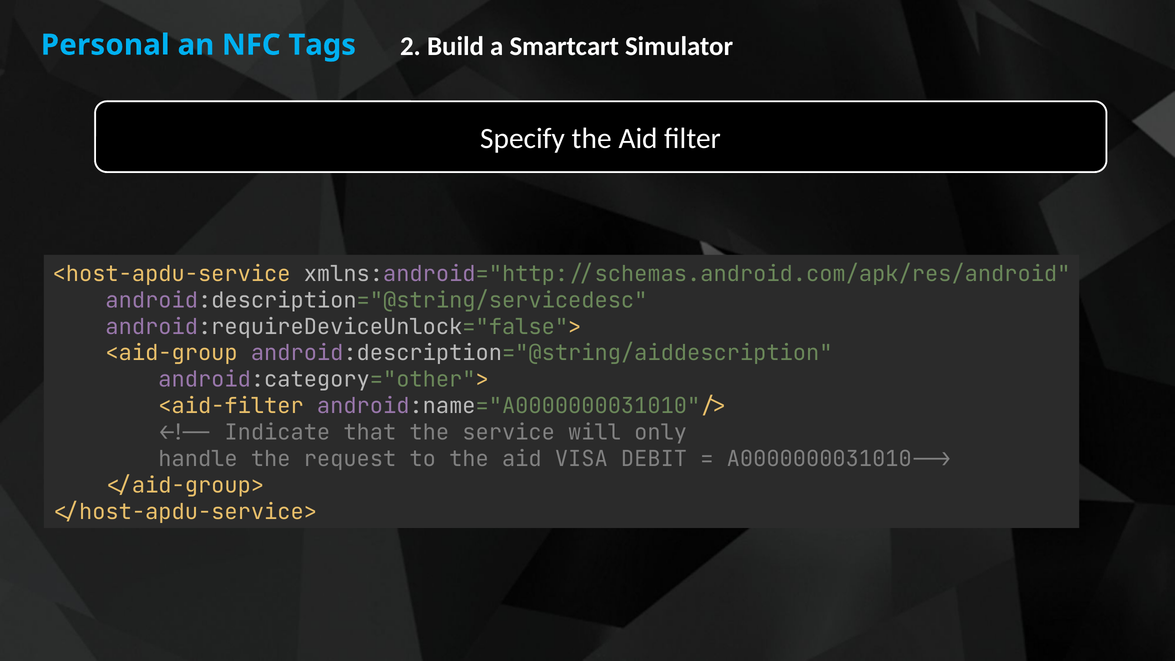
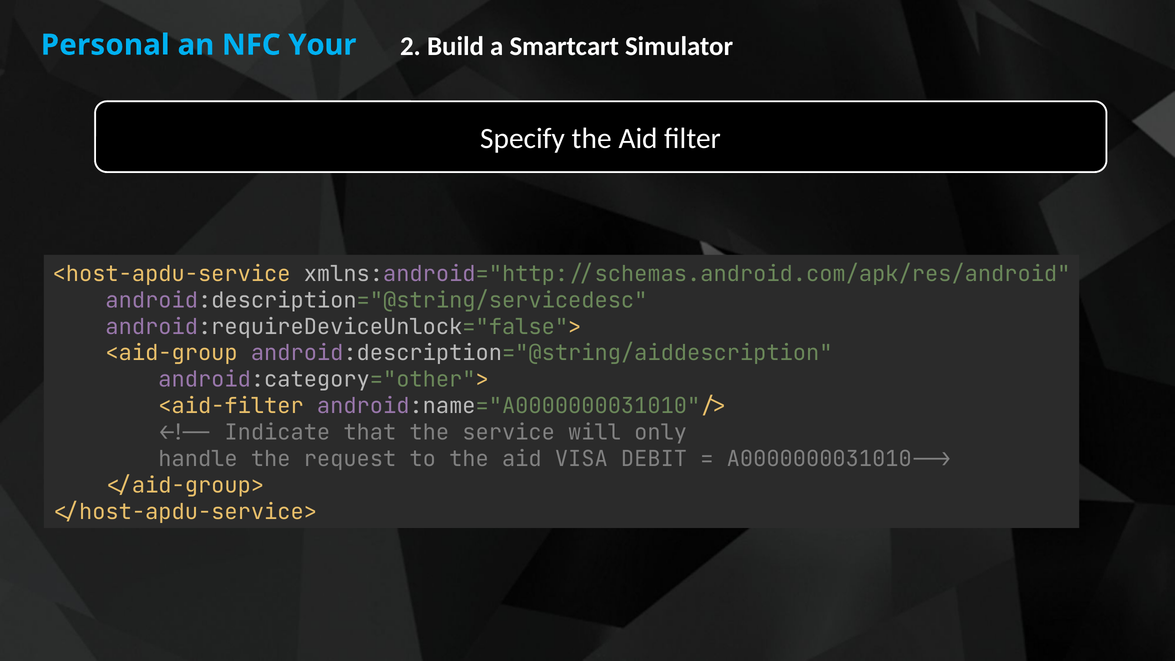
Tags: Tags -> Your
